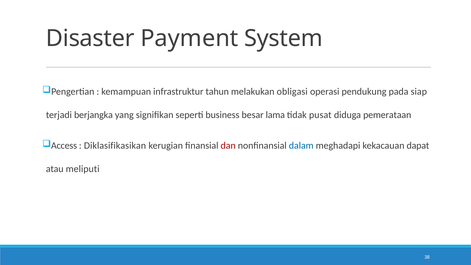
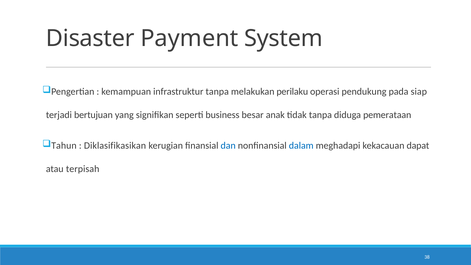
infrastruktur tahun: tahun -> tanpa
obligasi: obligasi -> perilaku
berjangka: berjangka -> bertujuan
lama: lama -> anak
tidak pusat: pusat -> tanpa
Access: Access -> Tahun
dan colour: red -> blue
meliputi: meliputi -> terpisah
